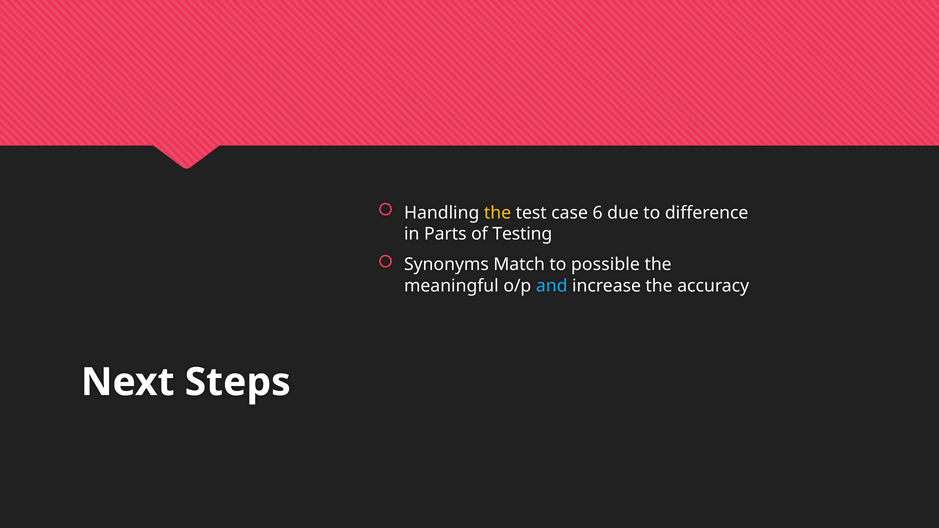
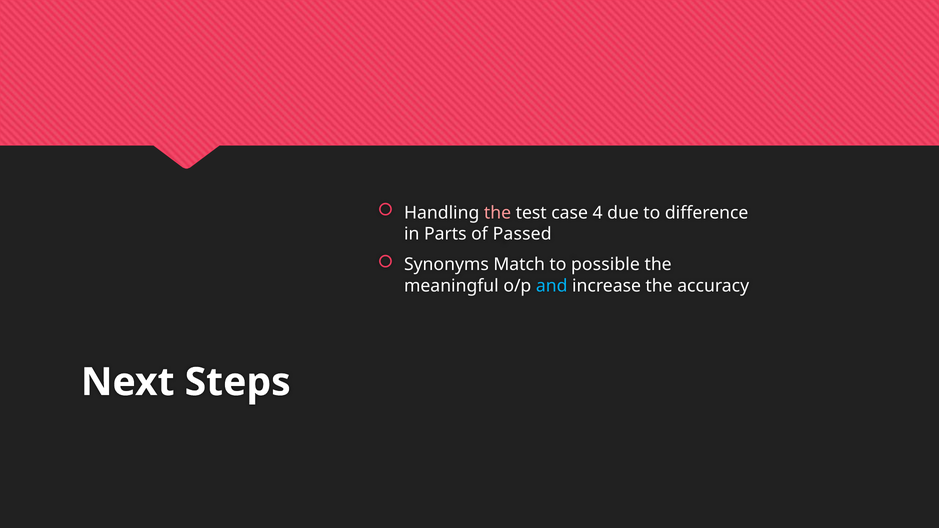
the at (498, 213) colour: yellow -> pink
6: 6 -> 4
Testing: Testing -> Passed
